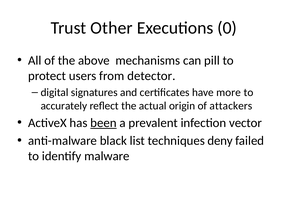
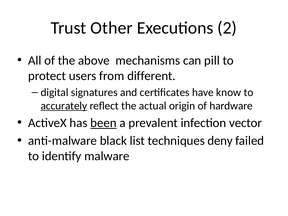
0: 0 -> 2
detector: detector -> different
more: more -> know
accurately underline: none -> present
attackers: attackers -> hardware
